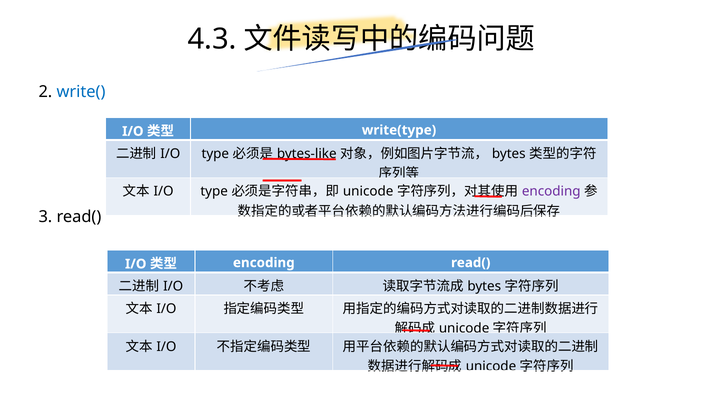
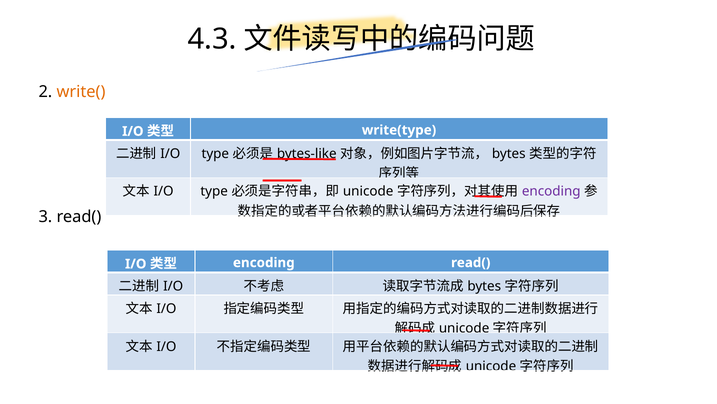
write( colour: blue -> orange
